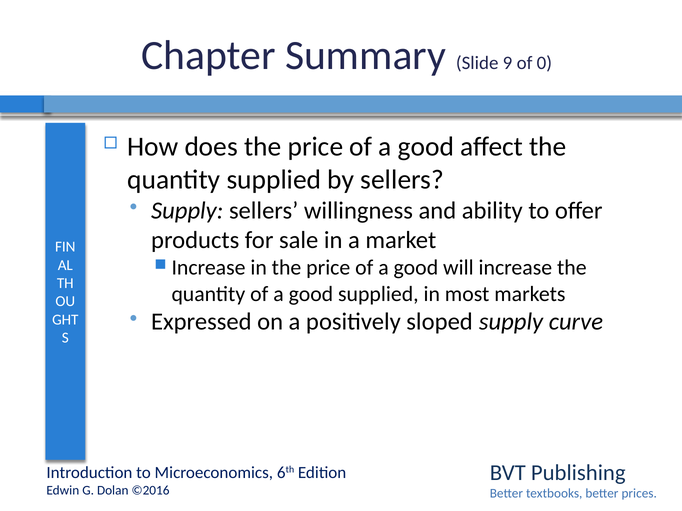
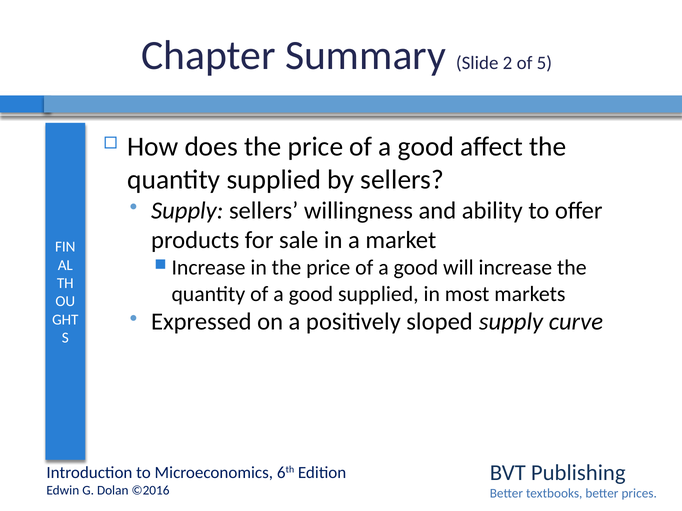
9: 9 -> 2
0: 0 -> 5
